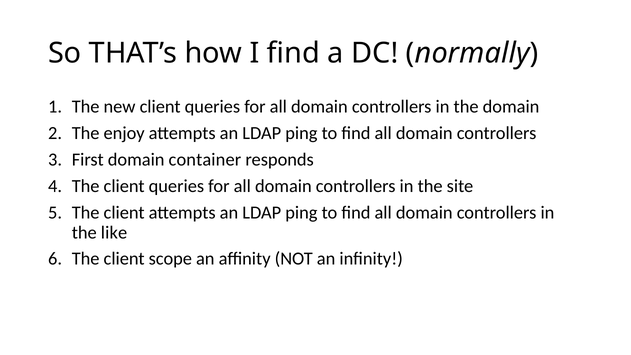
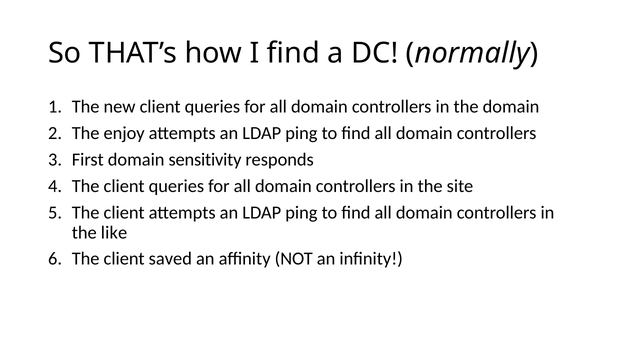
container: container -> sensitivity
scope: scope -> saved
